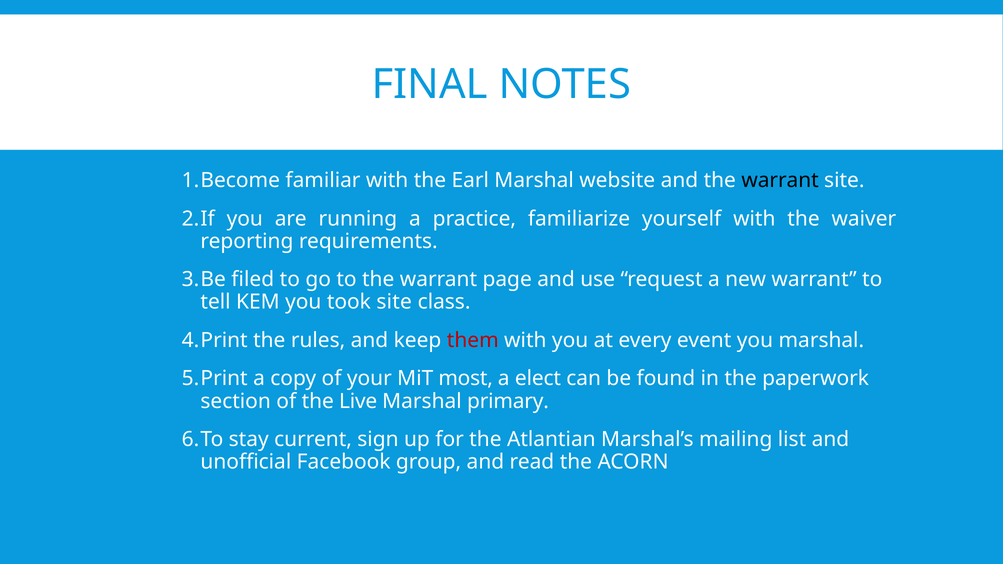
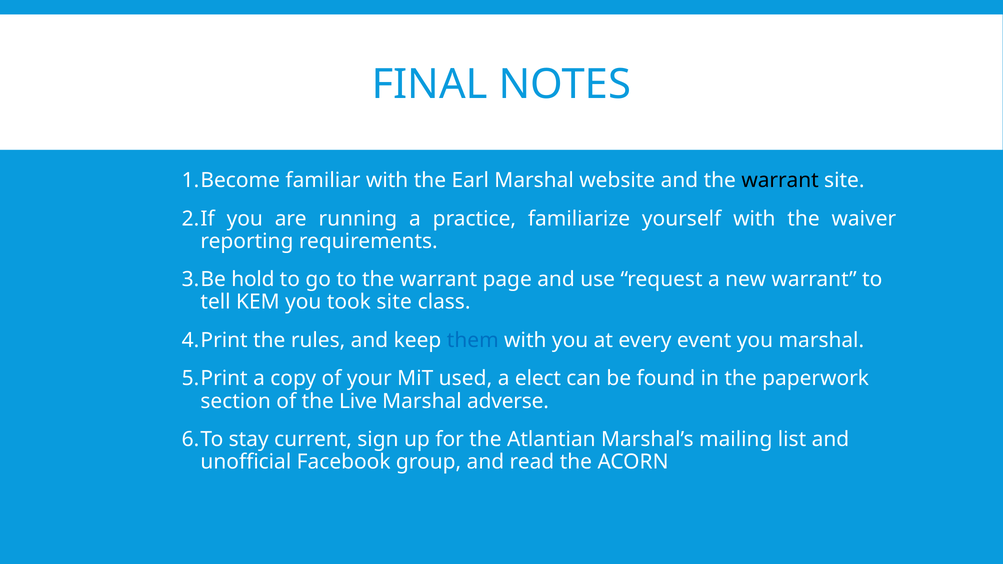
filed: filed -> hold
them colour: red -> blue
most: most -> used
primary: primary -> adverse
